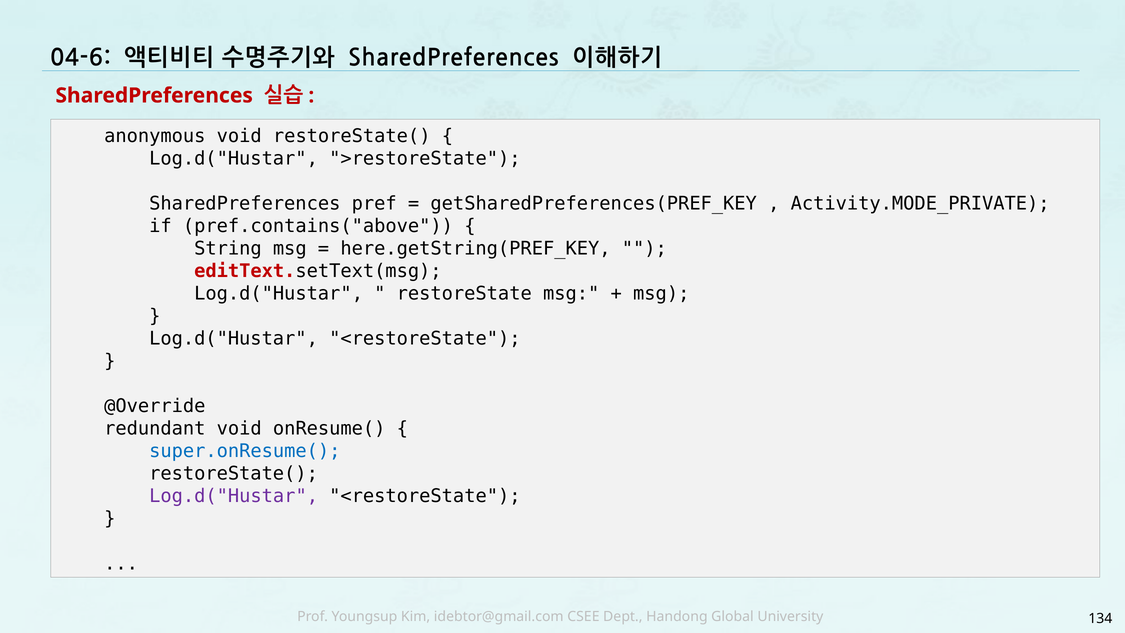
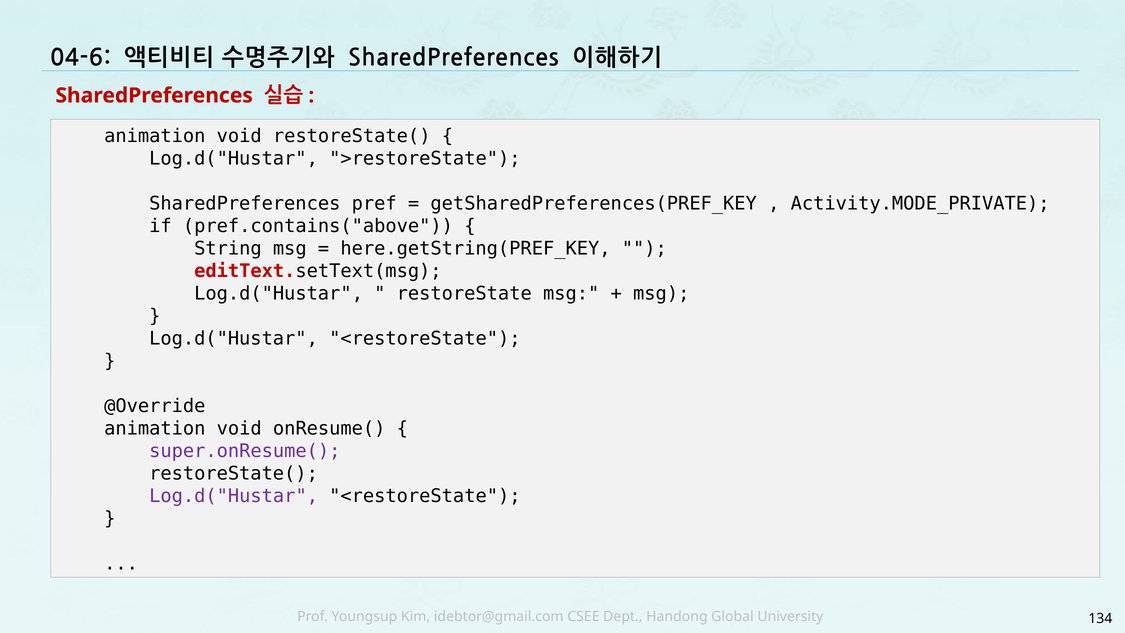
anonymous at (155, 136): anonymous -> animation
redundant at (155, 428): redundant -> animation
super.onResume( colour: blue -> purple
